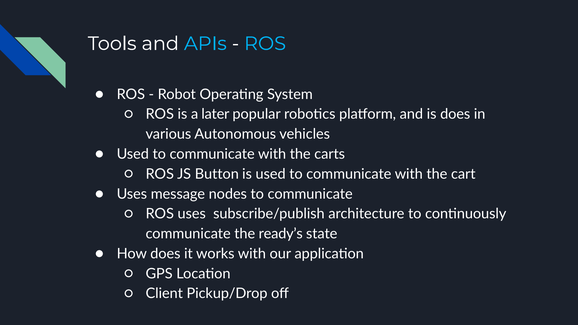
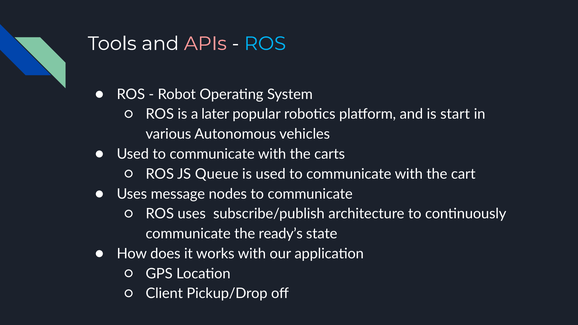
APIs colour: light blue -> pink
is does: does -> start
Button: Button -> Queue
